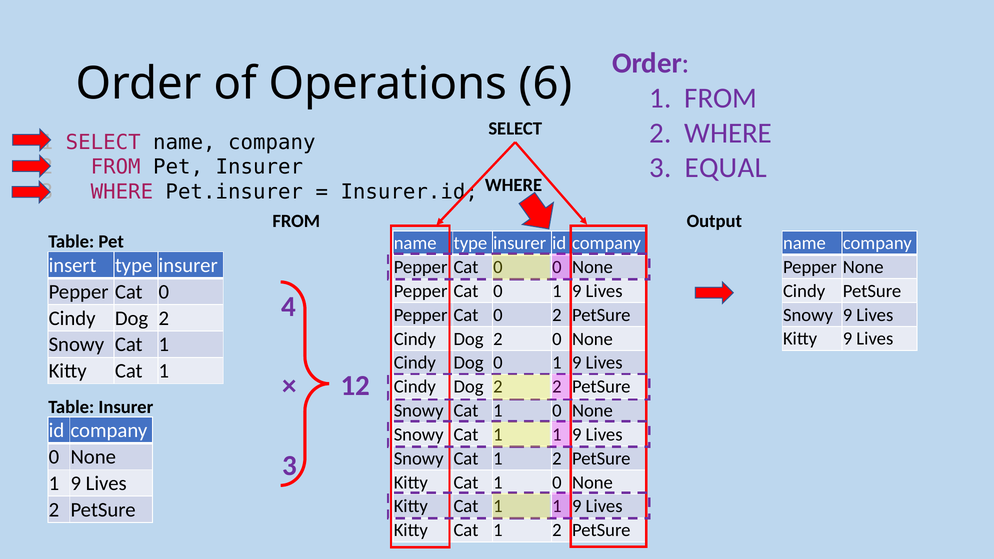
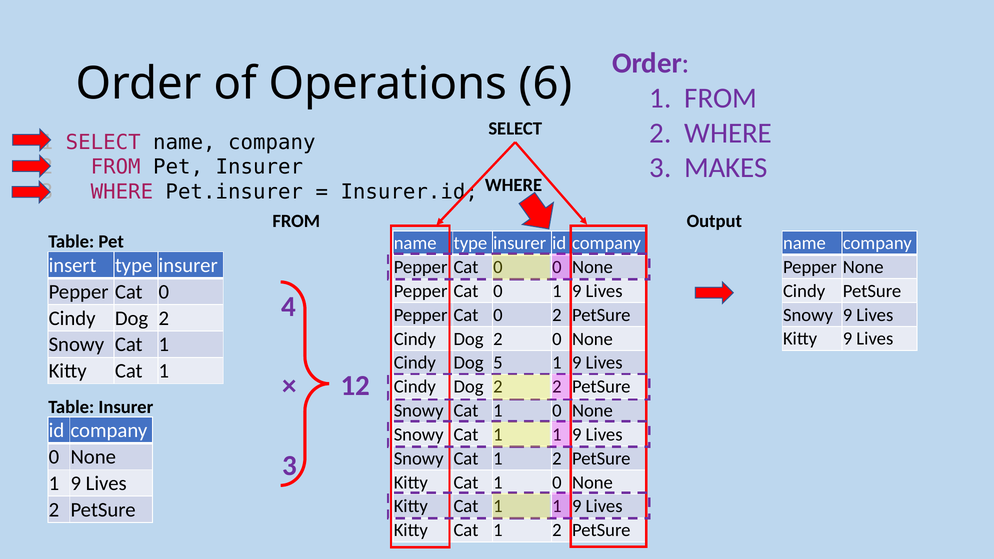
EQUAL: EQUAL -> MAKES
Dog 0: 0 -> 5
